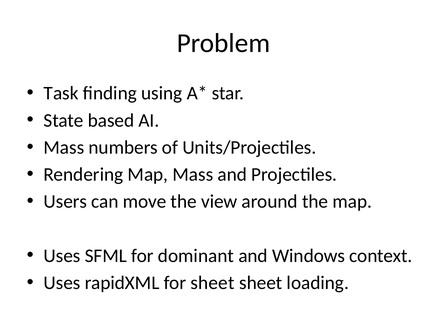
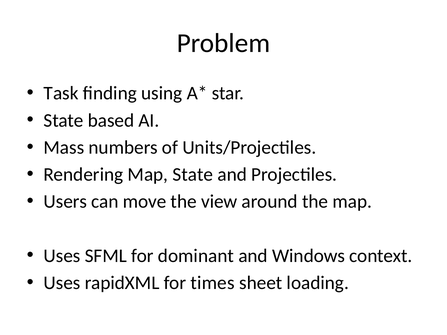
Map Mass: Mass -> State
for sheet: sheet -> times
